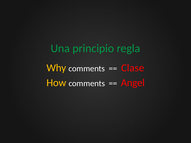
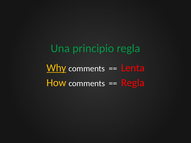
Why underline: none -> present
Clase: Clase -> Lenta
Angel at (133, 83): Angel -> Regla
